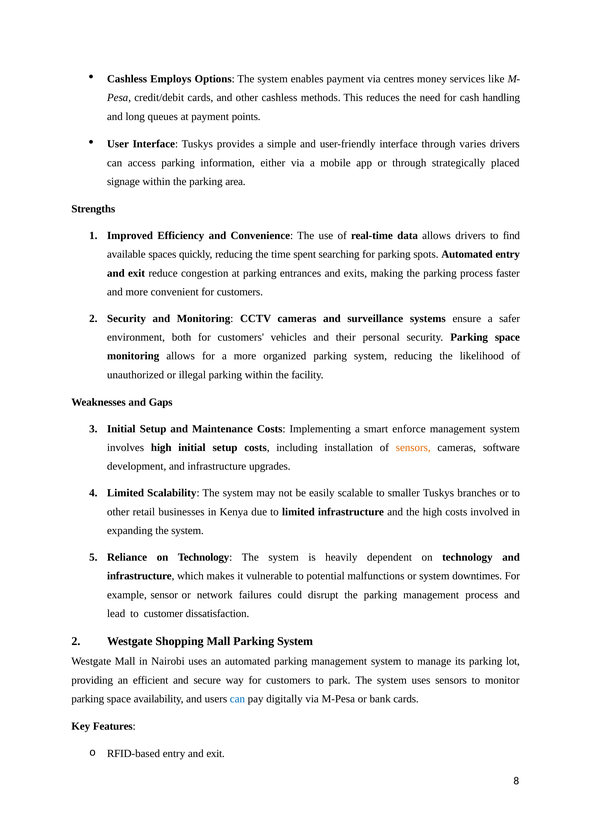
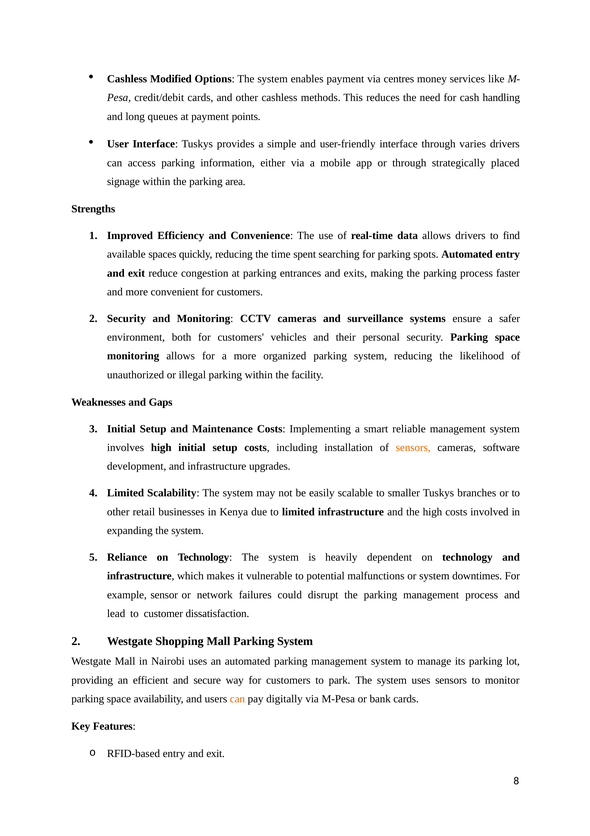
Employs: Employs -> Modified
enforce: enforce -> reliable
can at (237, 698) colour: blue -> orange
